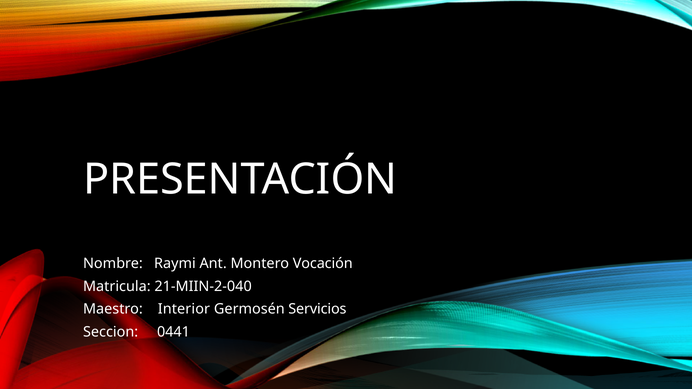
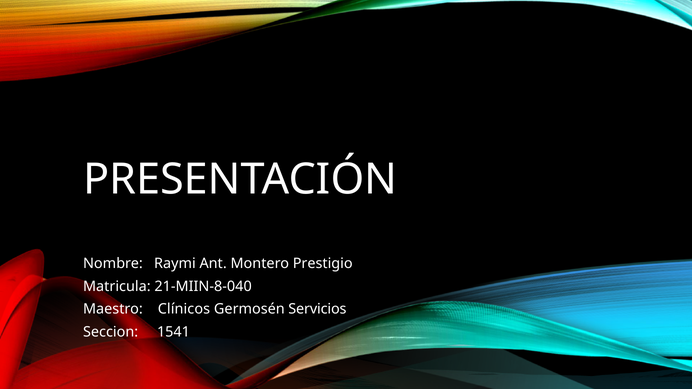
Vocación: Vocación -> Prestigio
21-MIIN-2-040: 21-MIIN-2-040 -> 21-MIIN-8-040
Interior: Interior -> Clínicos
0441: 0441 -> 1541
